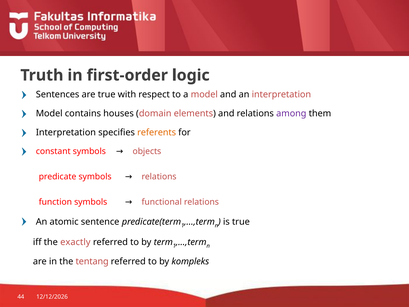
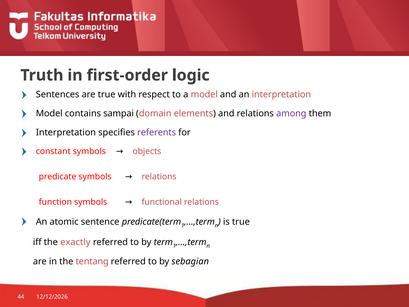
houses: houses -> sampai
referents colour: orange -> purple
kompleks: kompleks -> sebagian
